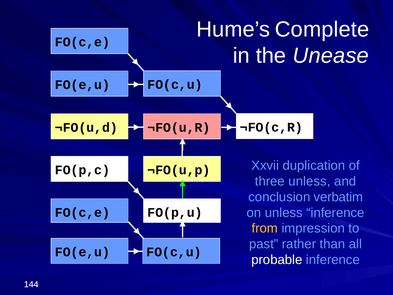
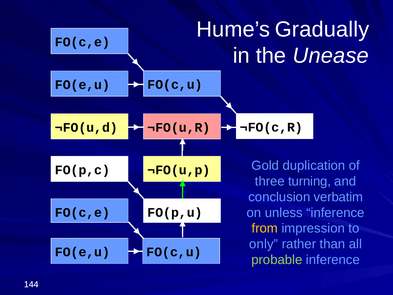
Complete: Complete -> Gradually
Xxvii: Xxvii -> Gold
three unless: unless -> turning
past: past -> only
probable colour: white -> light green
